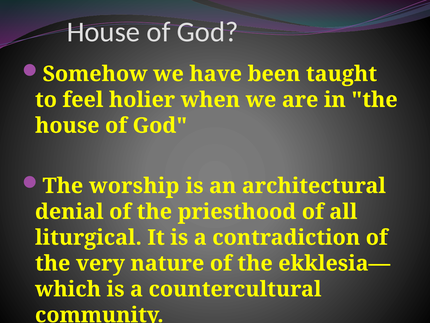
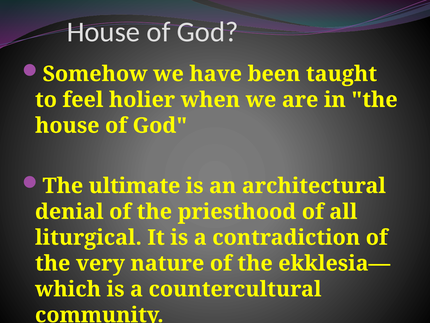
worship: worship -> ultimate
